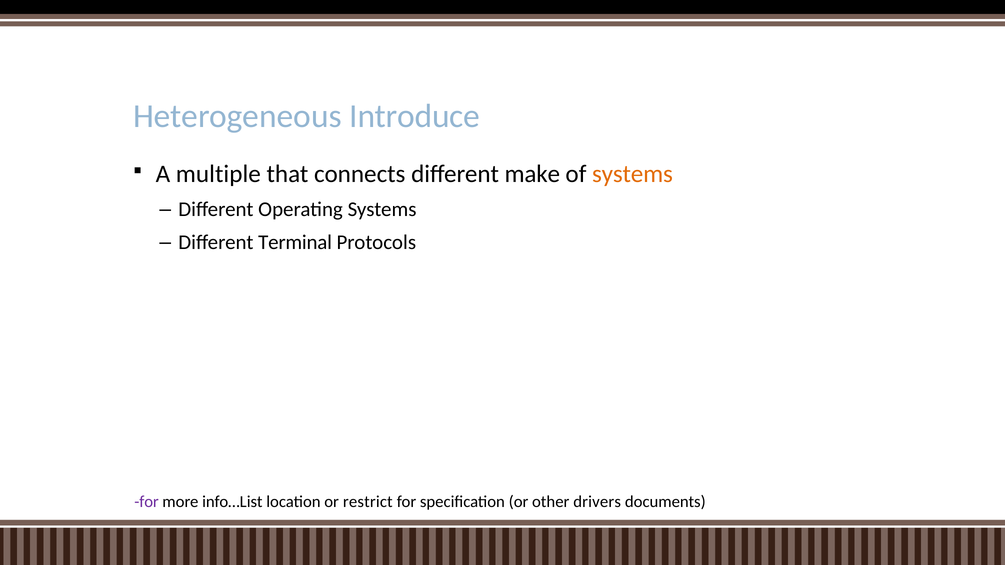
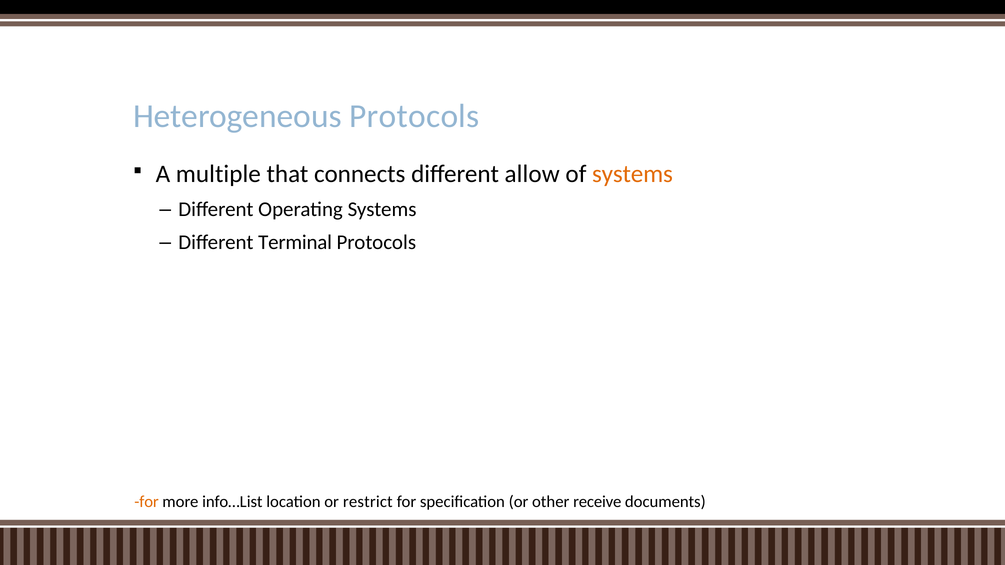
Heterogeneous Introduce: Introduce -> Protocols
make: make -> allow
for at (147, 502) colour: purple -> orange
drivers: drivers -> receive
